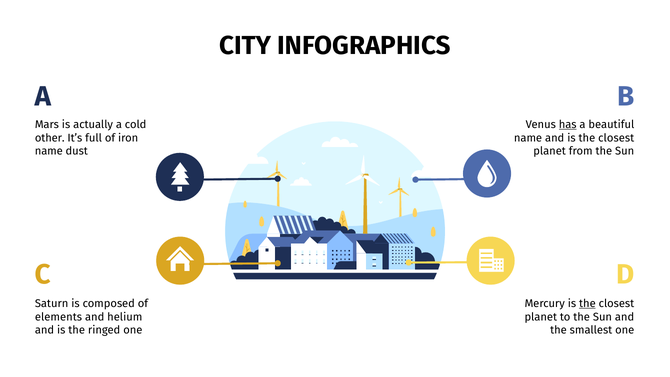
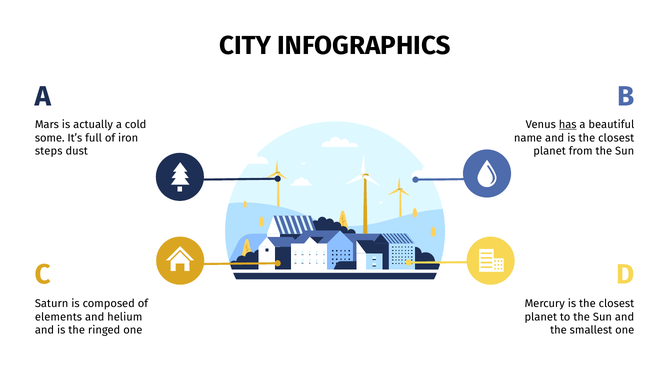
other: other -> some
name at (49, 151): name -> steps
the at (587, 303) underline: present -> none
